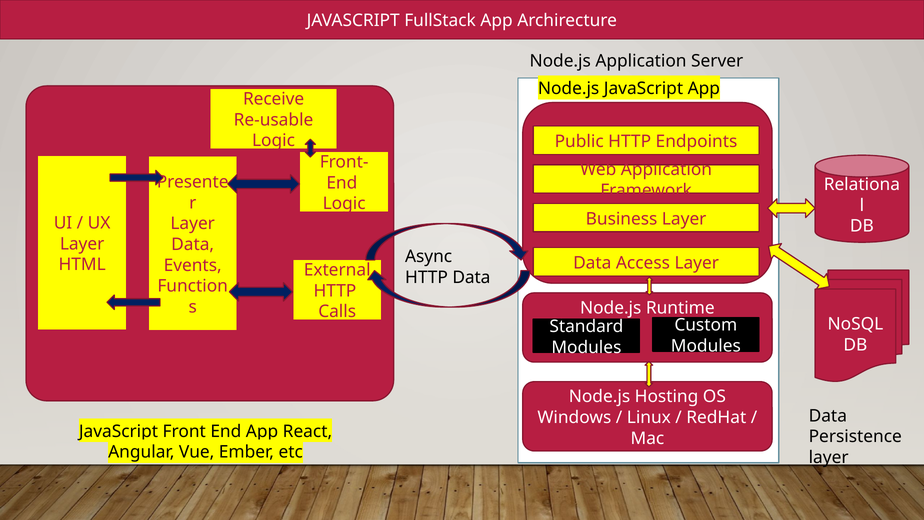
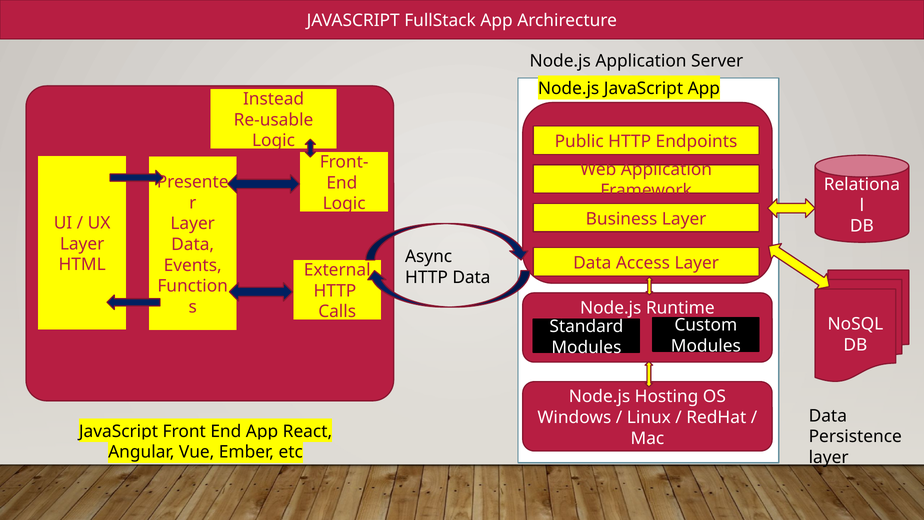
Receive: Receive -> Instead
